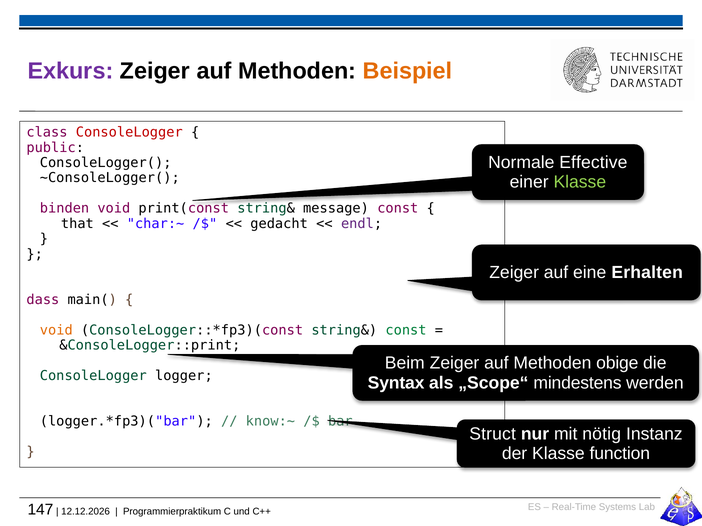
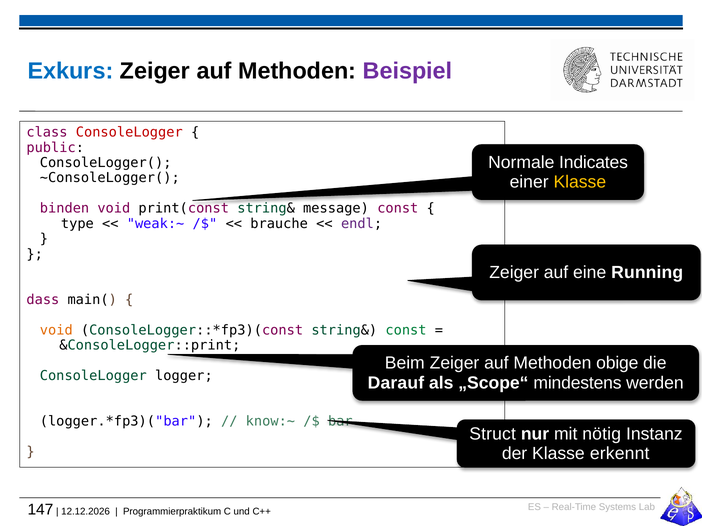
Exkurs colour: purple -> blue
Beispiel colour: orange -> purple
Effective: Effective -> Indicates
Klasse at (580, 182) colour: light green -> yellow
that: that -> type
char:~: char:~ -> weak:~
gedacht: gedacht -> brauche
Erhalten: Erhalten -> Running
Syntax: Syntax -> Darauf
function: function -> erkennt
